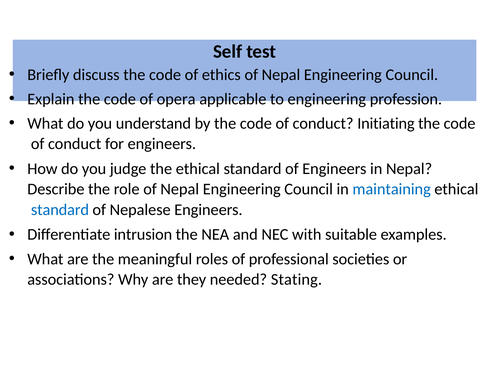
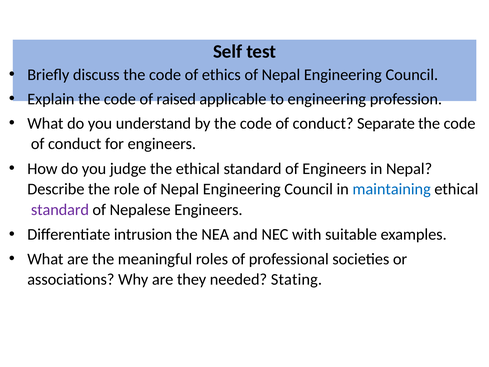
opera: opera -> raised
Initiating: Initiating -> Separate
standard at (60, 210) colour: blue -> purple
